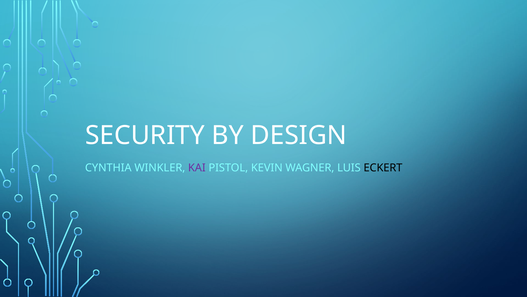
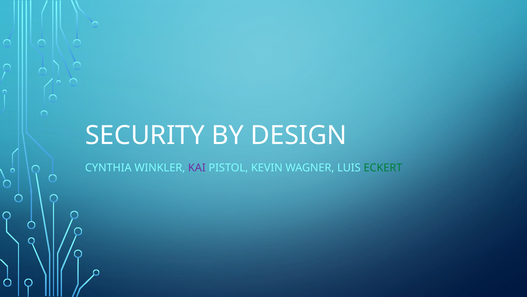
ECKERT colour: black -> green
